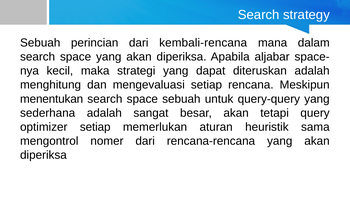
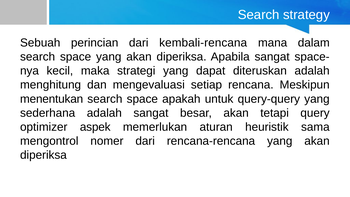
Apabila aljabar: aljabar -> sangat
space sebuah: sebuah -> apakah
optimizer setiap: setiap -> aspek
